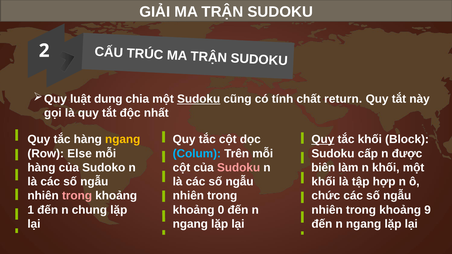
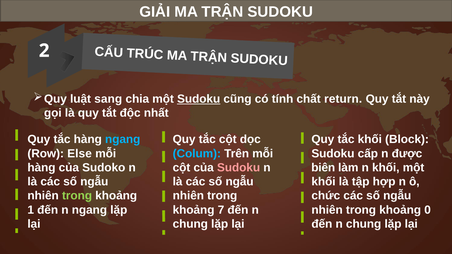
dung: dung -> sang
ngang at (123, 139) colour: yellow -> light blue
Quy at (323, 139) underline: present -> none
trong at (77, 196) colour: pink -> light green
n chung: chung -> ngang
0: 0 -> 7
9: 9 -> 0
ngang at (190, 224): ngang -> chung
ngang at (364, 224): ngang -> chung
